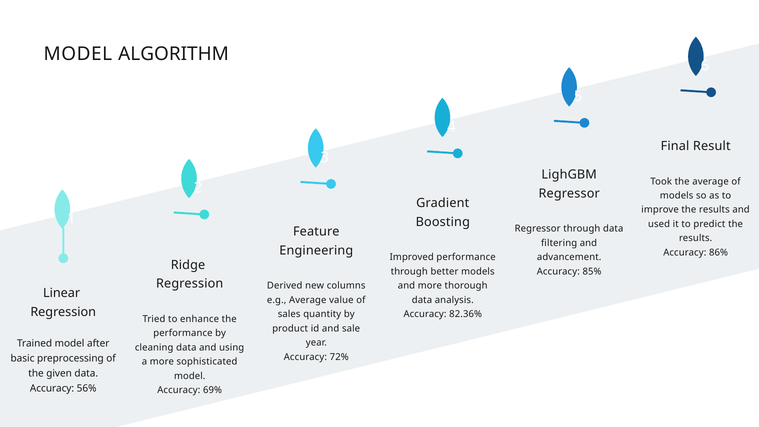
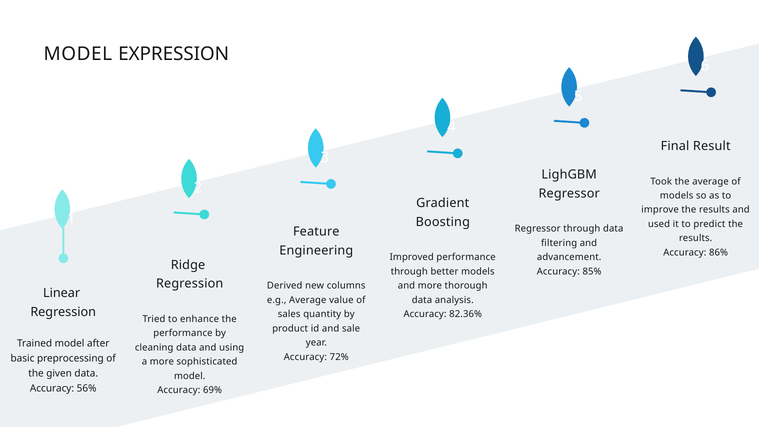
ALGORITHM: ALGORITHM -> EXPRESSION
